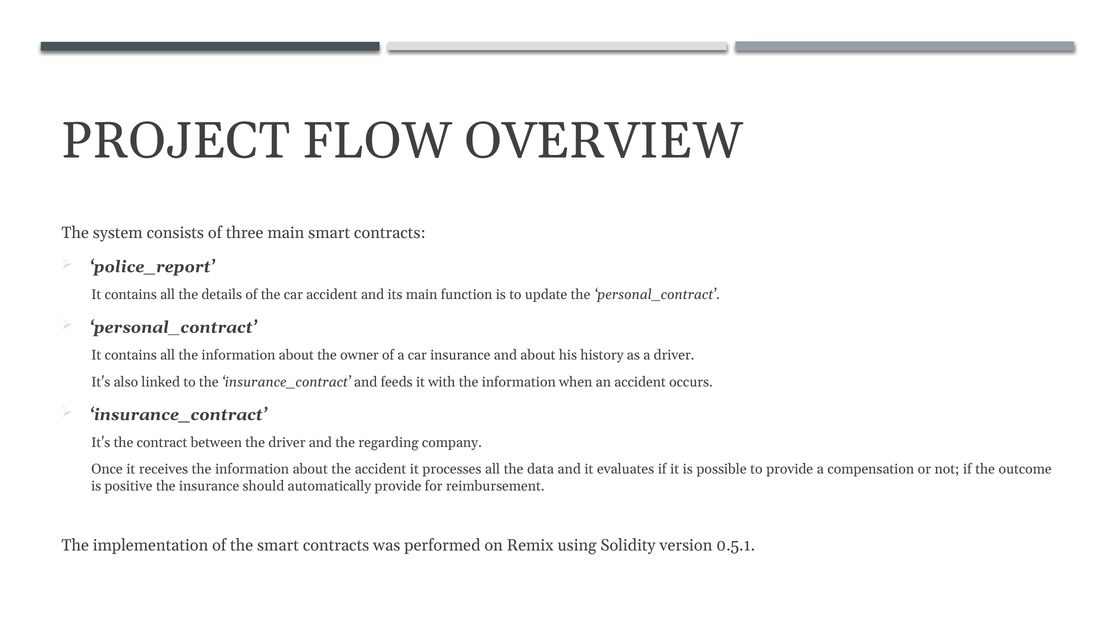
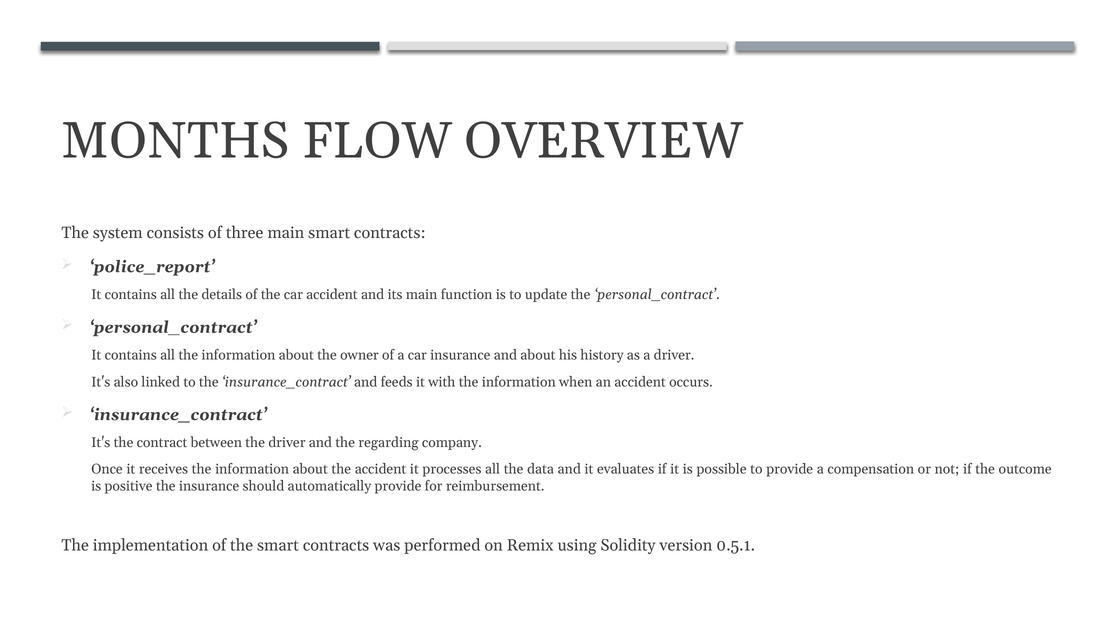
PROJECT: PROJECT -> MONTHS
